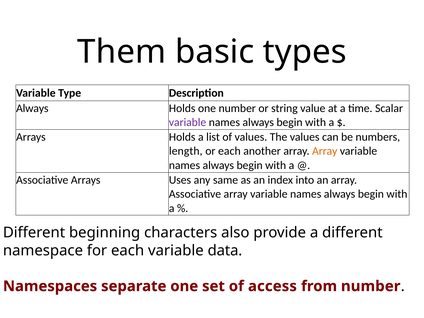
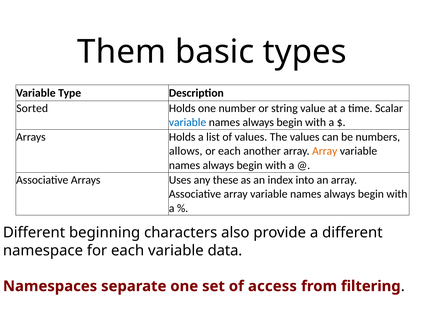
Always at (32, 108): Always -> Sorted
variable at (188, 122) colour: purple -> blue
length: length -> allows
same: same -> these
from number: number -> filtering
